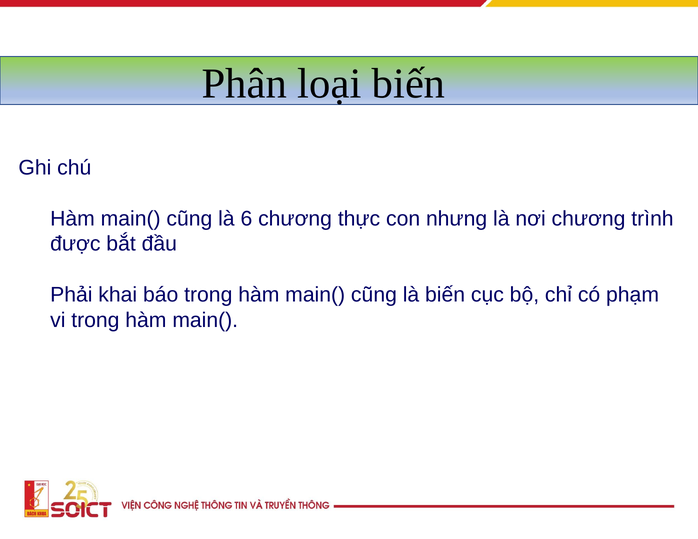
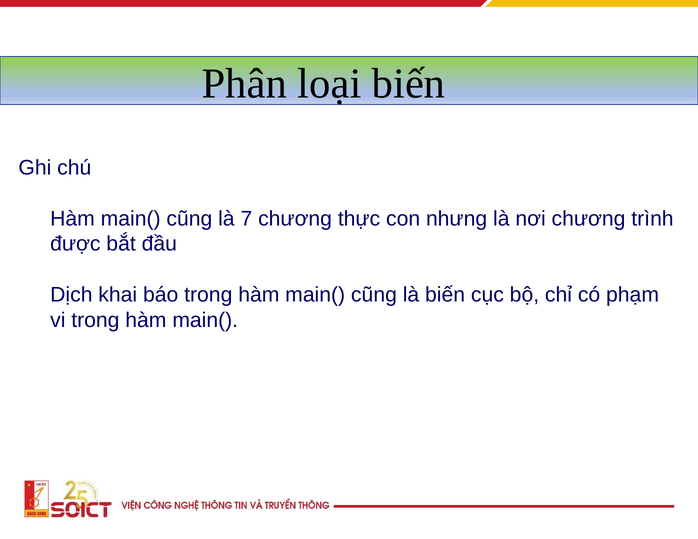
6: 6 -> 7
Phải: Phải -> Dịch
